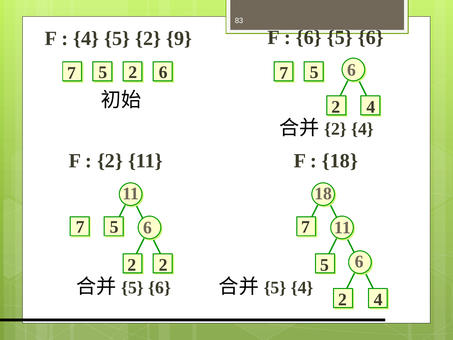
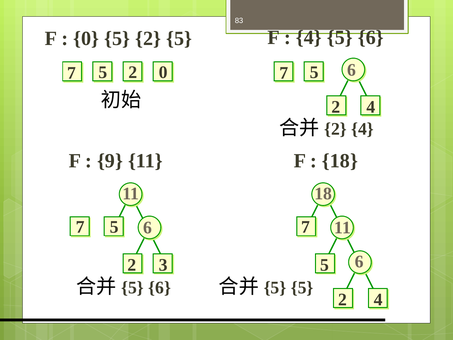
4 at (86, 38): 4 -> 0
2 9: 9 -> 5
6 at (309, 38): 6 -> 4
5 2 6: 6 -> 0
2 at (110, 161): 2 -> 9
2 2: 2 -> 3
4 at (302, 288): 4 -> 5
